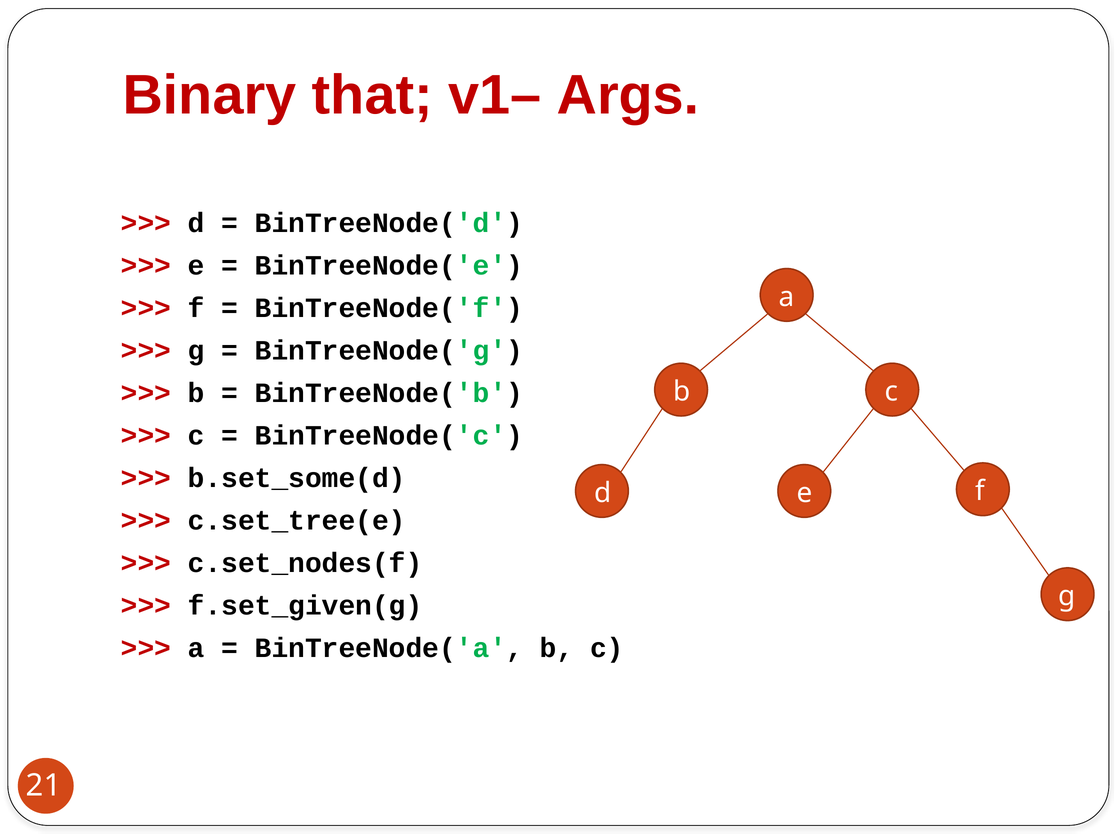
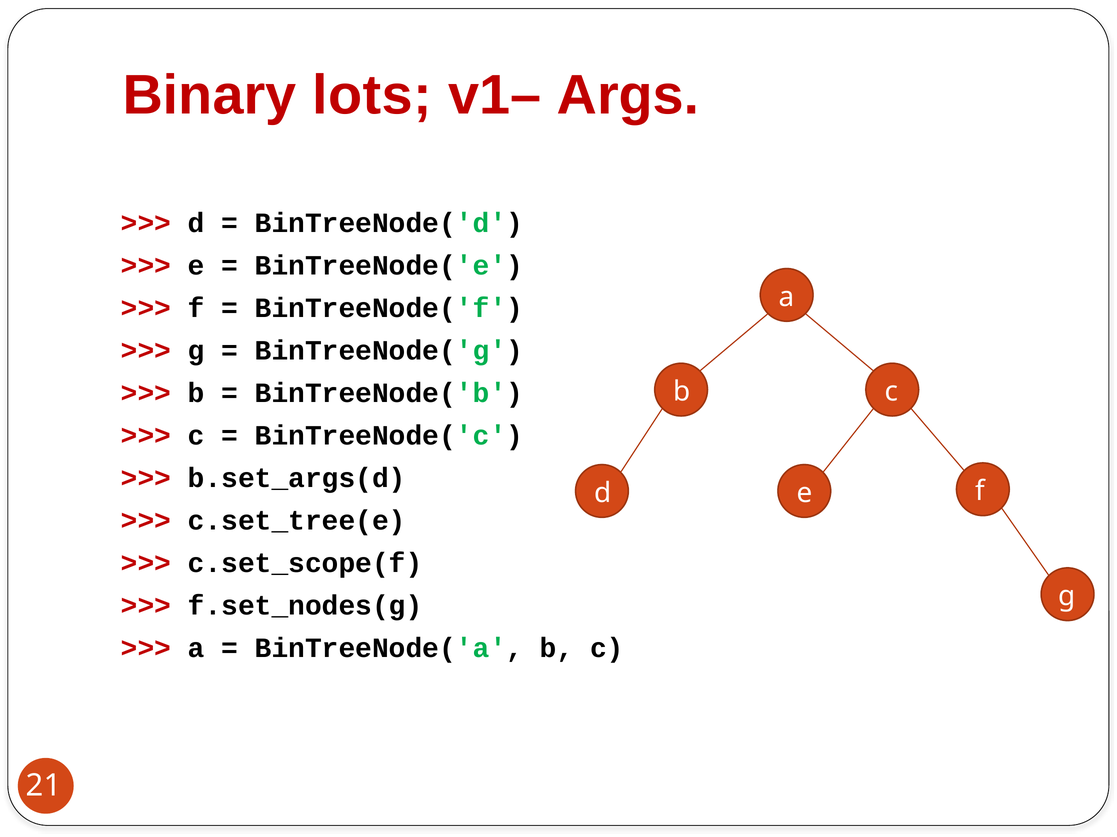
that: that -> lots
b.set_some(d: b.set_some(d -> b.set_args(d
c.set_nodes(f: c.set_nodes(f -> c.set_scope(f
f.set_given(g: f.set_given(g -> f.set_nodes(g
